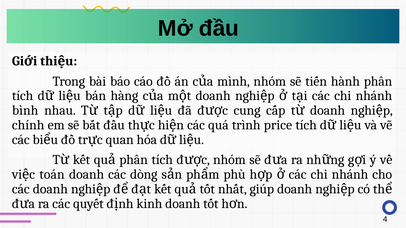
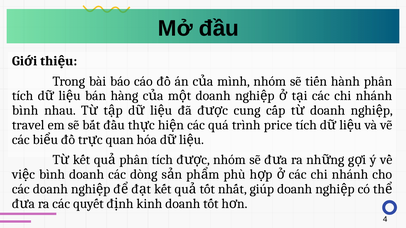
chính: chính -> travel
toán at (52, 175): toán -> bình
